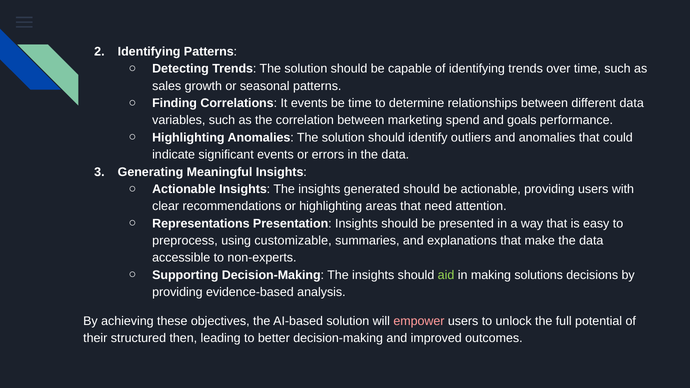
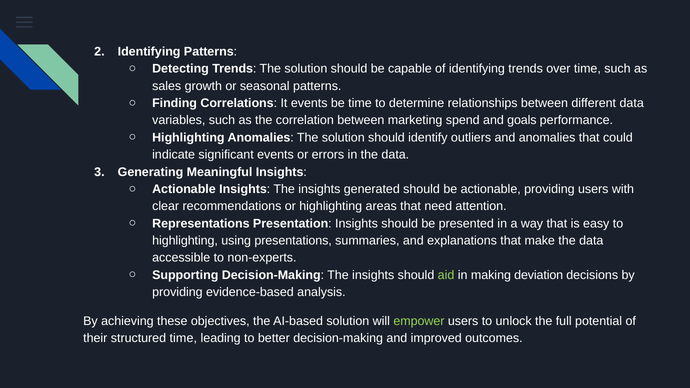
preprocess at (185, 241): preprocess -> highlighting
customizable: customizable -> presentations
solutions: solutions -> deviation
empower colour: pink -> light green
structured then: then -> time
